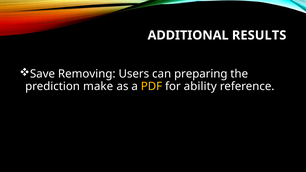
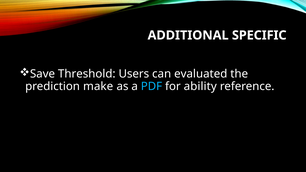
RESULTS: RESULTS -> SPECIFIC
Removing: Removing -> Threshold
preparing: preparing -> evaluated
PDF colour: yellow -> light blue
